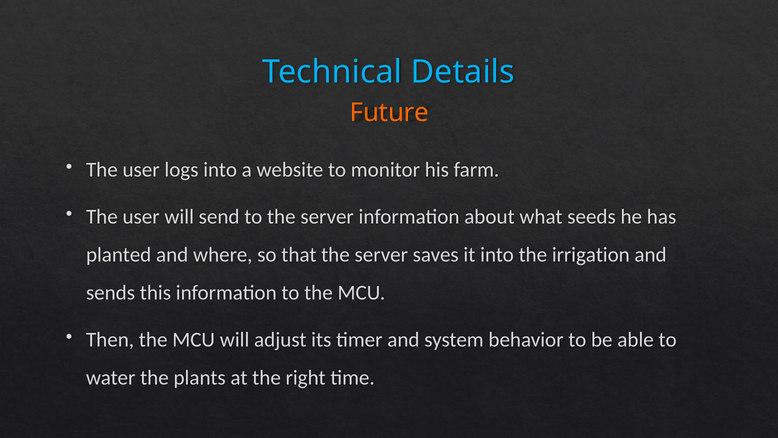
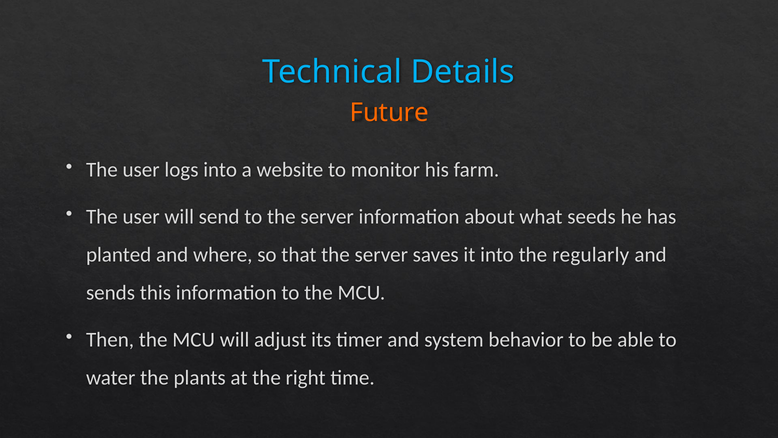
irrigation: irrigation -> regularly
